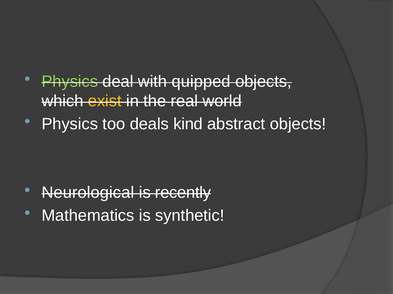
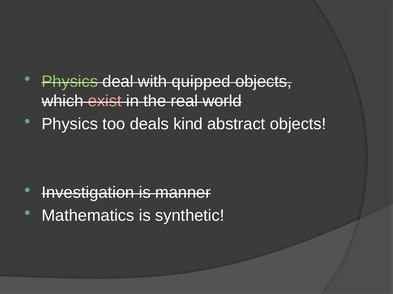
exist colour: yellow -> pink
Neurological: Neurological -> Investigation
recently: recently -> manner
